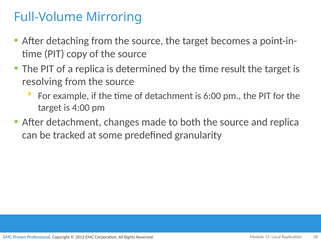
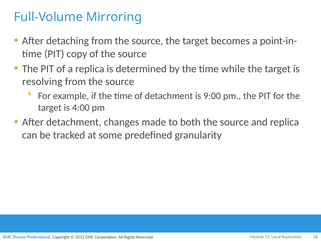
result: result -> while
6:00: 6:00 -> 9:00
